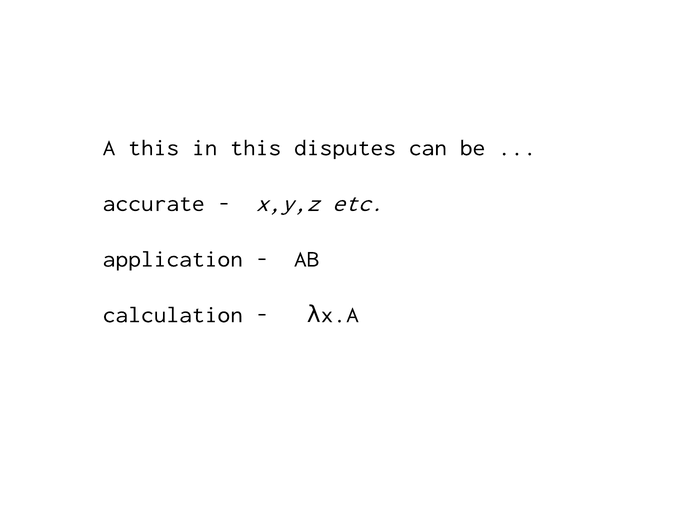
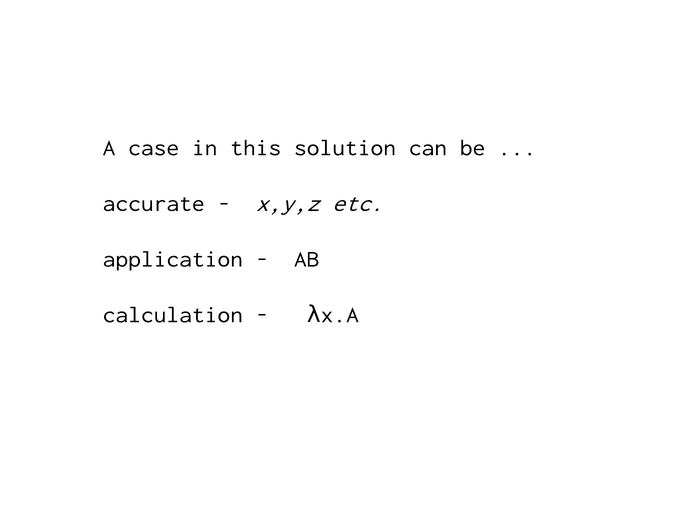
A this: this -> case
disputes: disputes -> solution
